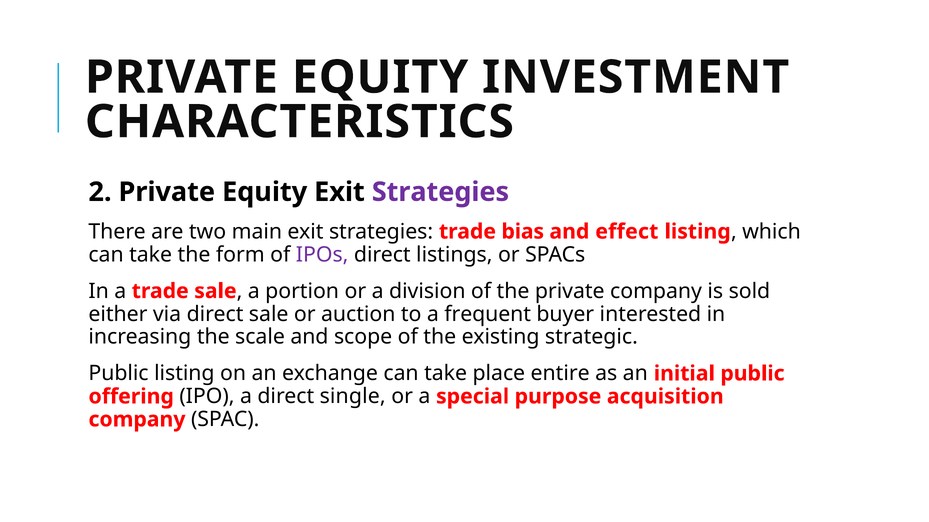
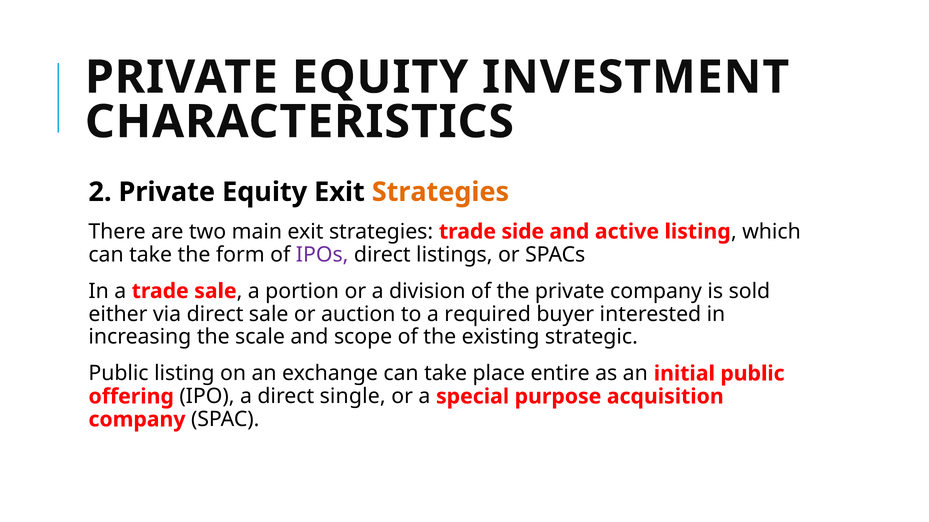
Strategies at (440, 192) colour: purple -> orange
bias: bias -> side
effect: effect -> active
frequent: frequent -> required
